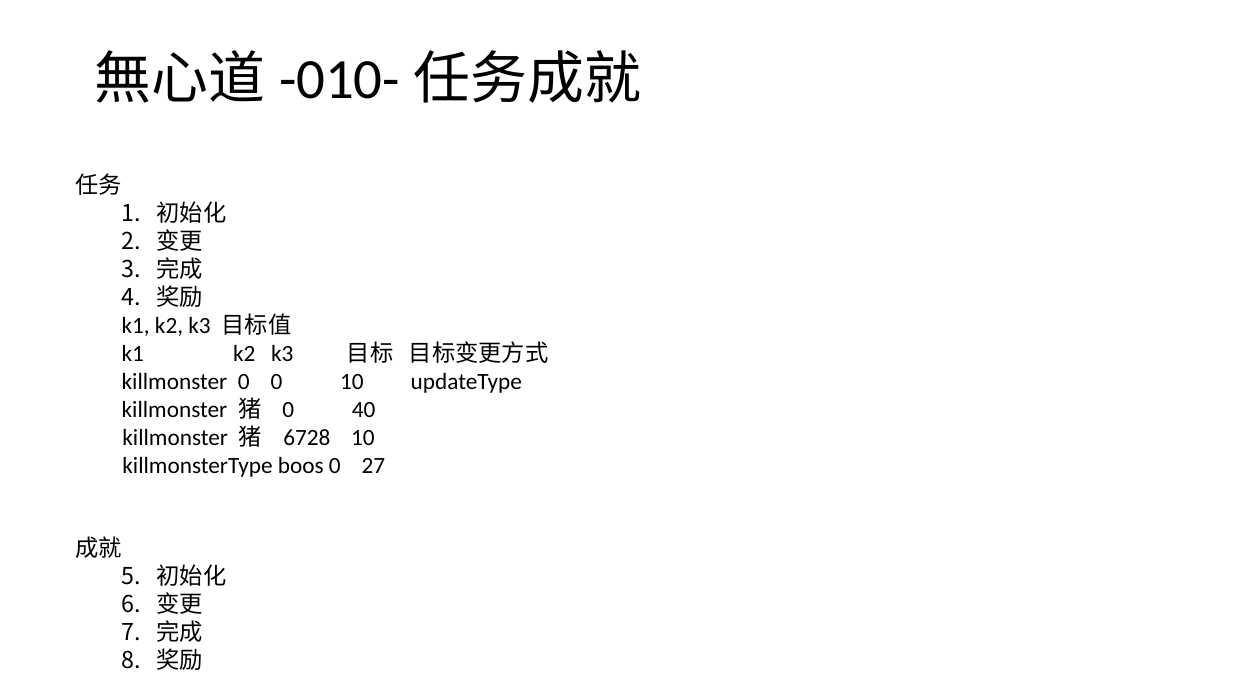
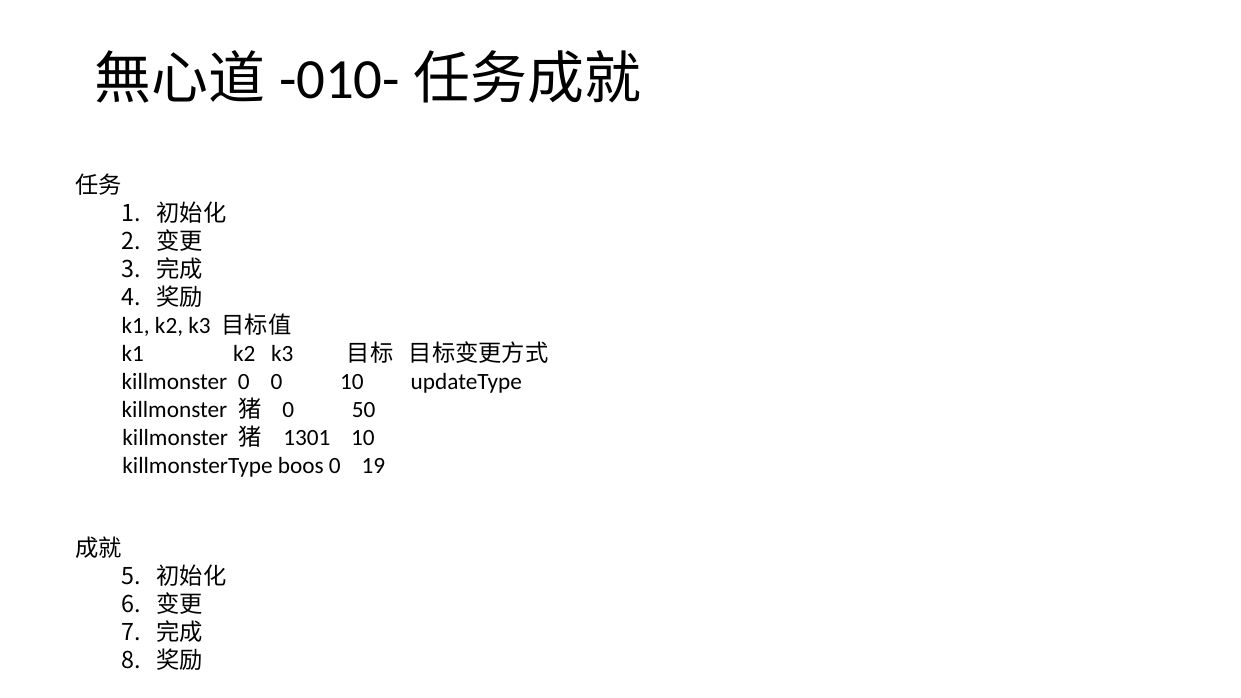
40: 40 -> 50
6728: 6728 -> 1301
27: 27 -> 19
